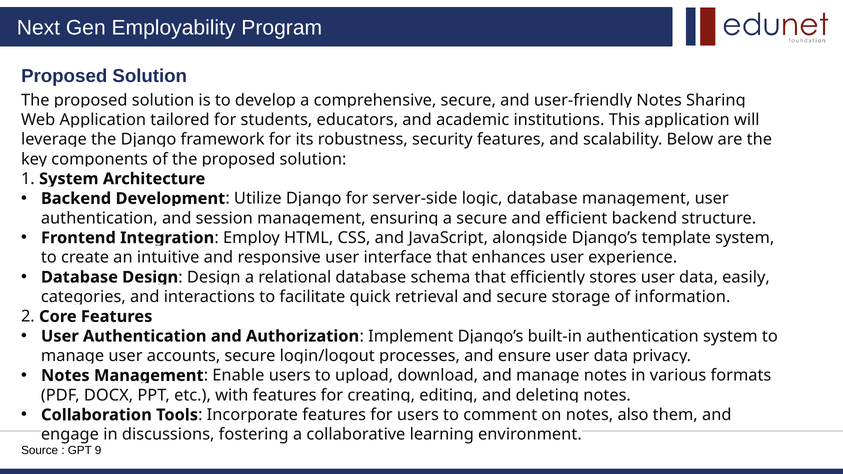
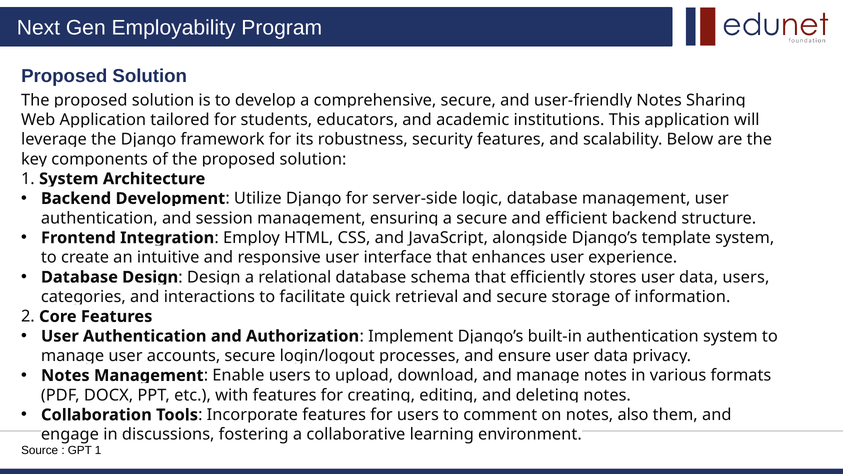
easily at (746, 277): easily -> users
GPT 9: 9 -> 1
